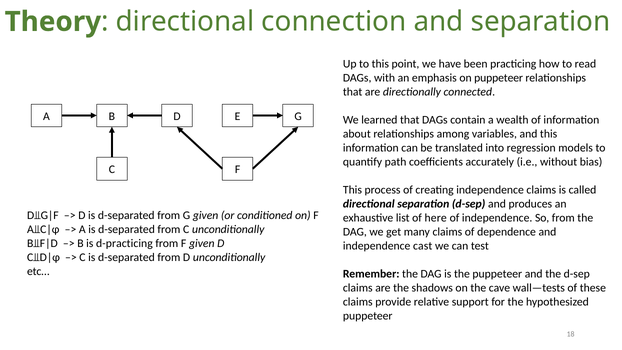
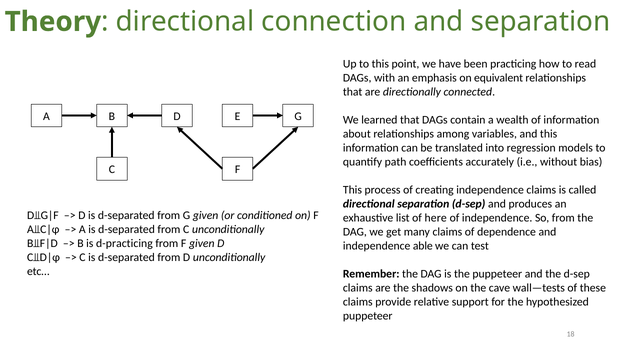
on puppeteer: puppeteer -> equivalent
cast: cast -> able
